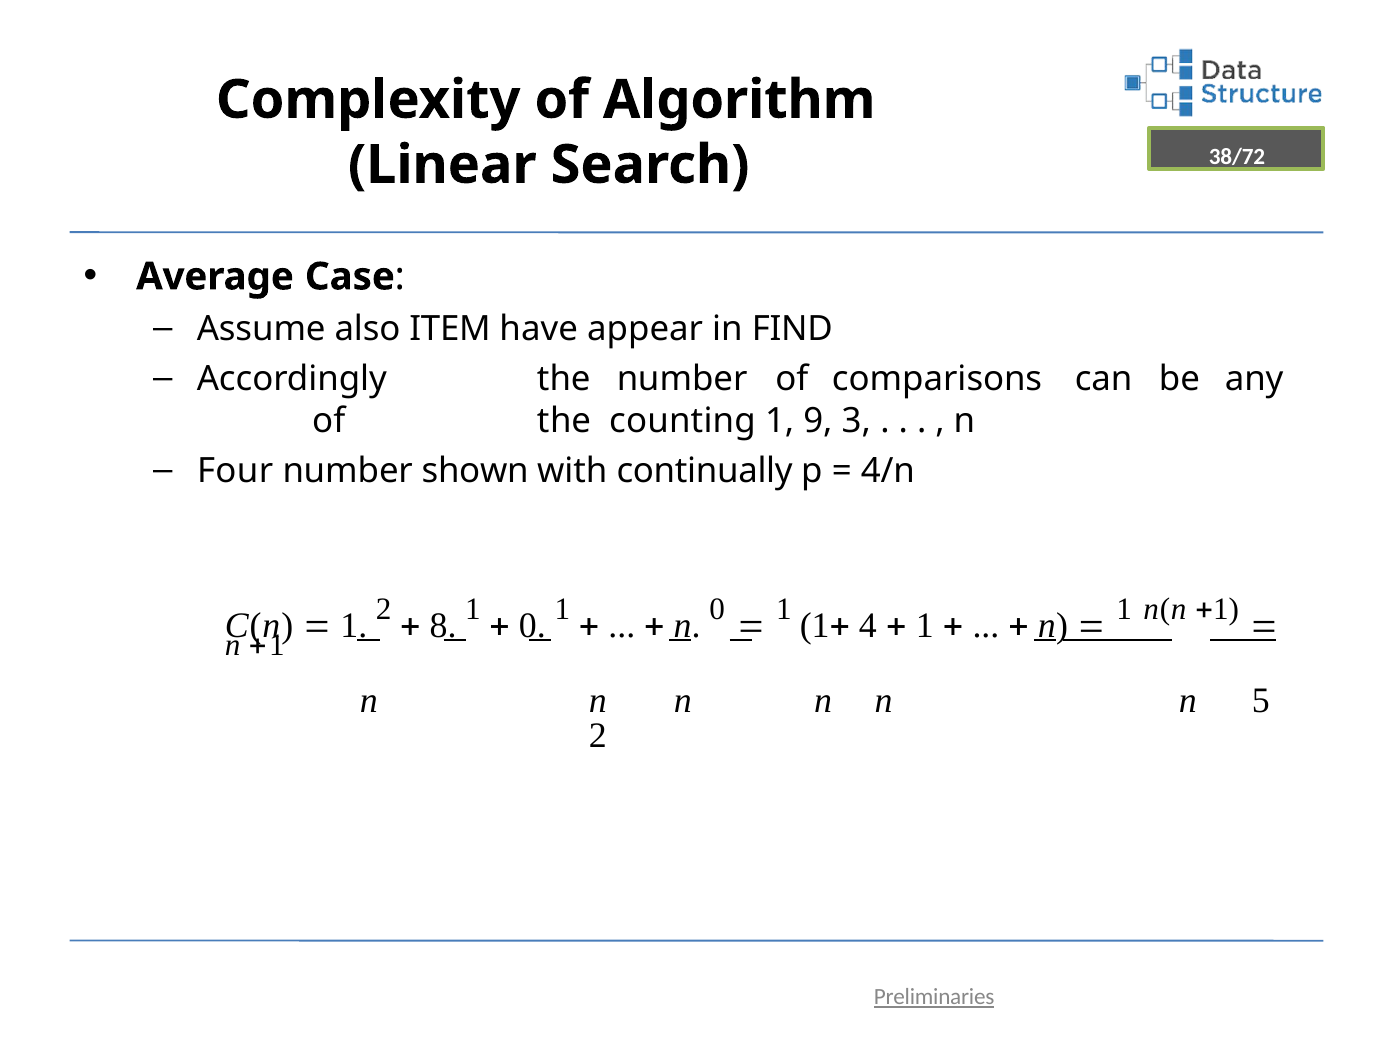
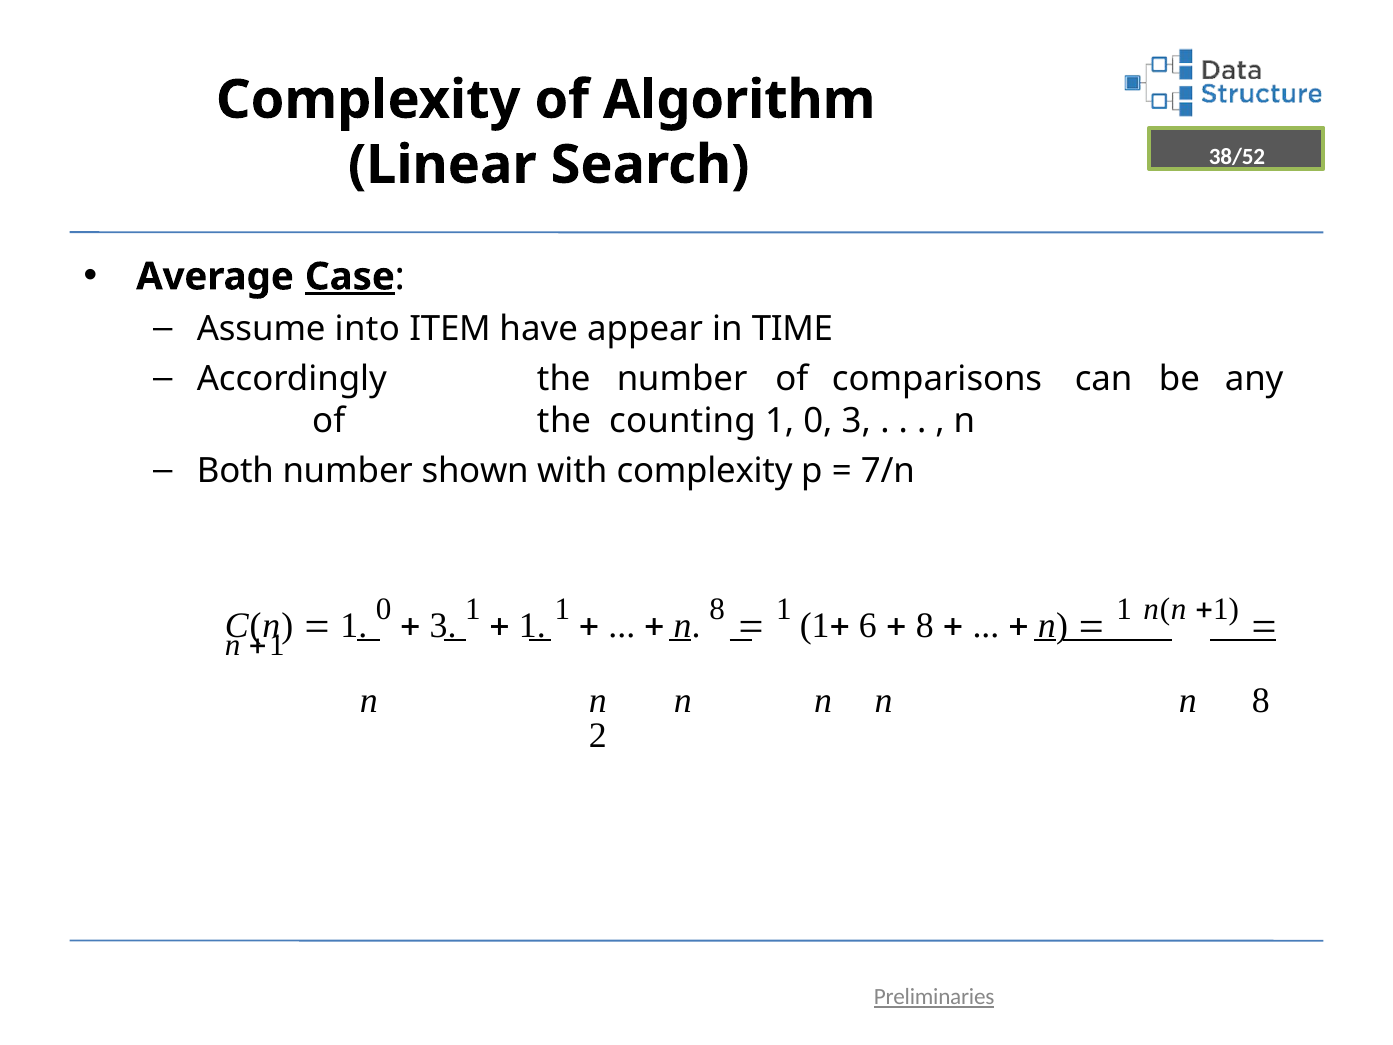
38/72: 38/72 -> 38/52
Case underline: none -> present
also: also -> into
FIND: FIND -> TIME
9 at (818, 420): 9 -> 0
Four: Four -> Both
with continually: continually -> complexity
4/n: 4/n -> 7/n
4: 4 -> 6
1 at (925, 626): 1 -> 8
2 at (384, 609): 2 -> 0
8 at (443, 626): 8 -> 3
0 at (532, 626): 0 -> 1
0 at (717, 609): 0 -> 8
n n 5: 5 -> 8
